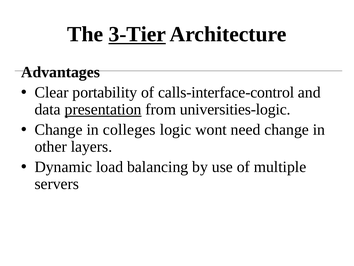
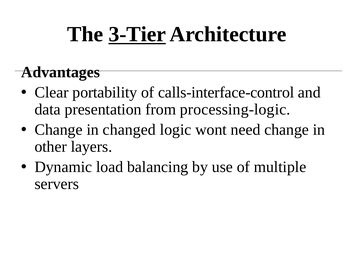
presentation underline: present -> none
universities-logic: universities-logic -> processing-logic
colleges: colleges -> changed
